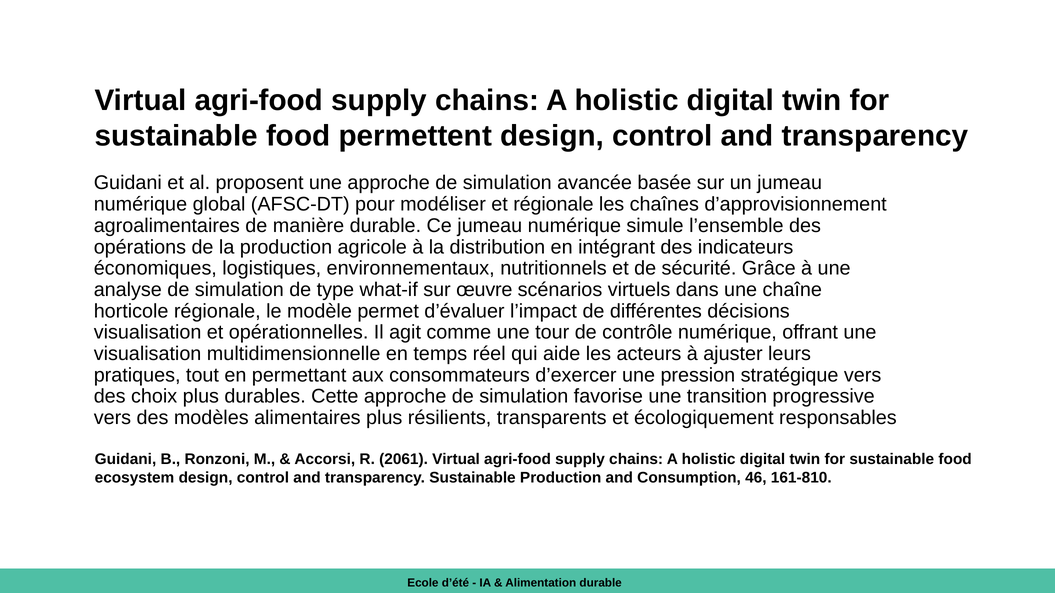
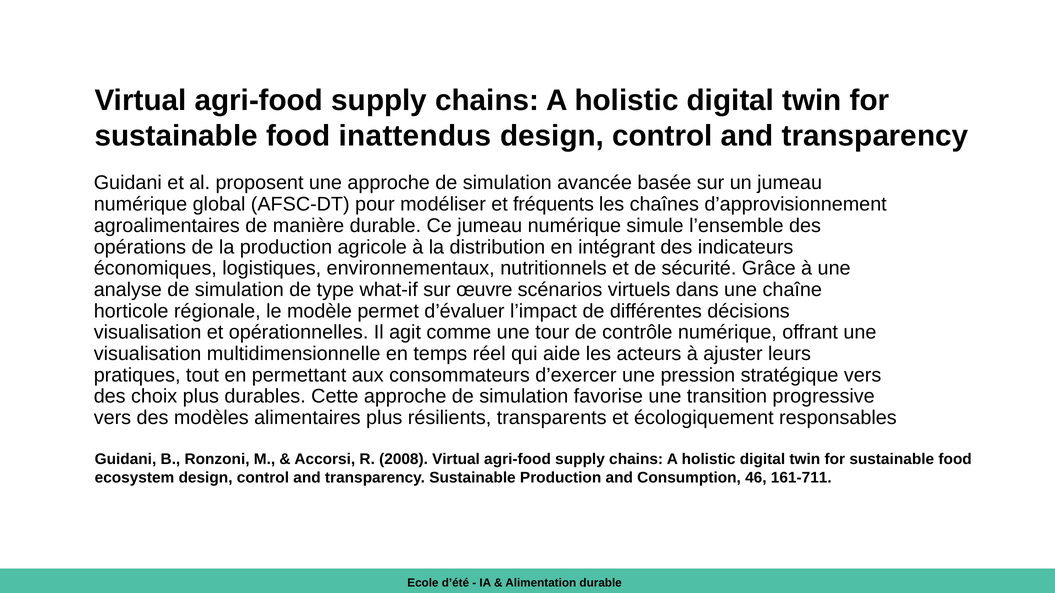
permettent: permettent -> inattendus
et régionale: régionale -> fréquents
2061: 2061 -> 2008
161-810: 161-810 -> 161-711
